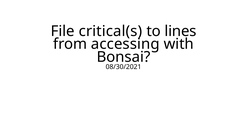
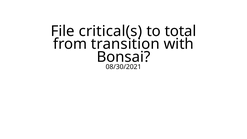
lines: lines -> total
accessing: accessing -> transition
